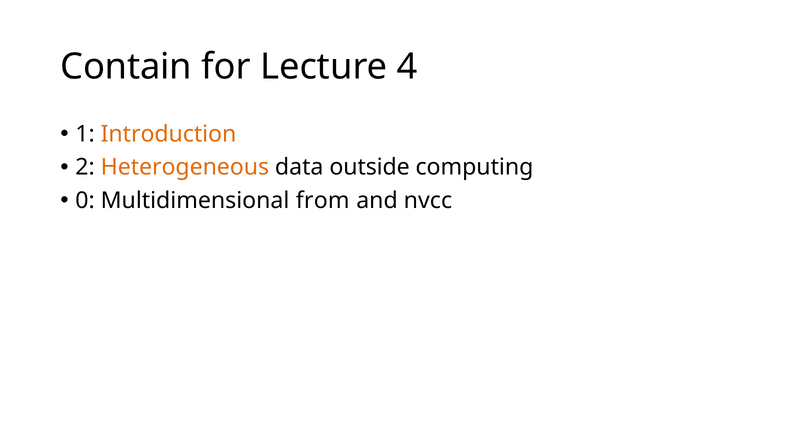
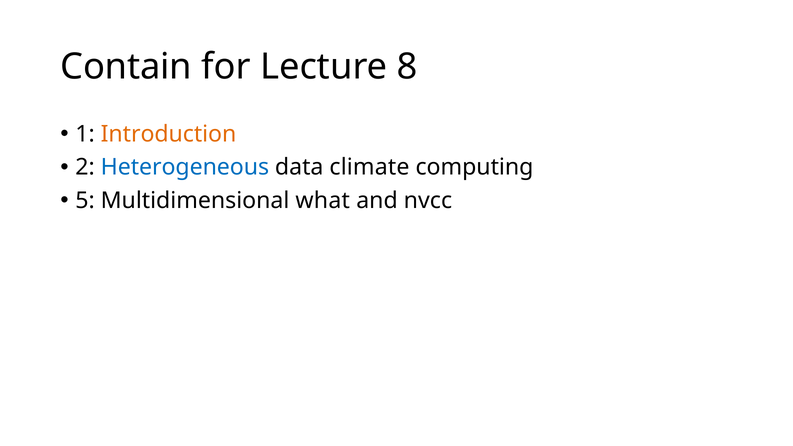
4: 4 -> 8
Heterogeneous colour: orange -> blue
outside: outside -> climate
0: 0 -> 5
from: from -> what
